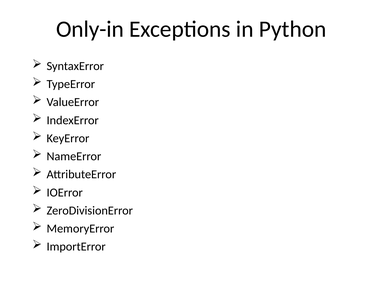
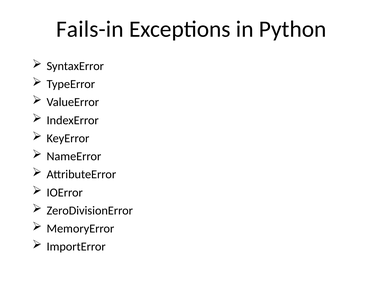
Only-in: Only-in -> Fails-in
